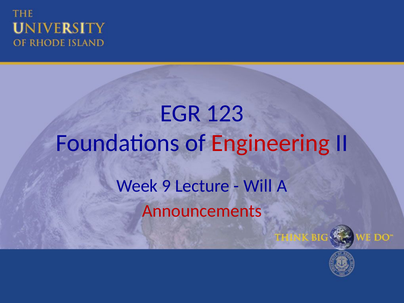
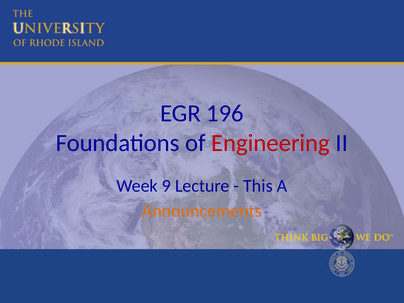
123: 123 -> 196
Will: Will -> This
Announcements colour: red -> orange
